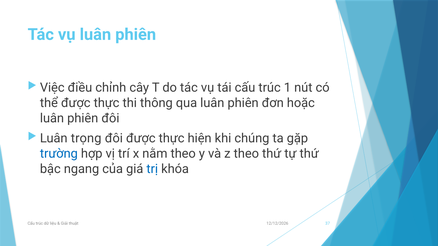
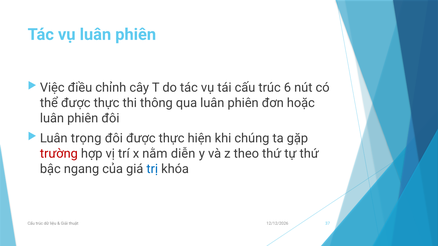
1: 1 -> 6
trường colour: blue -> red
nằm theo: theo -> diễn
